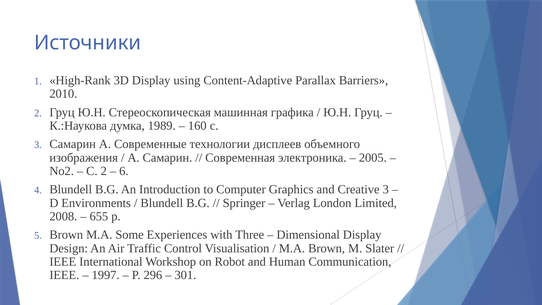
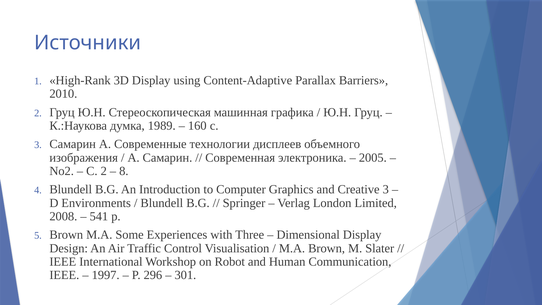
6: 6 -> 8
655: 655 -> 541
